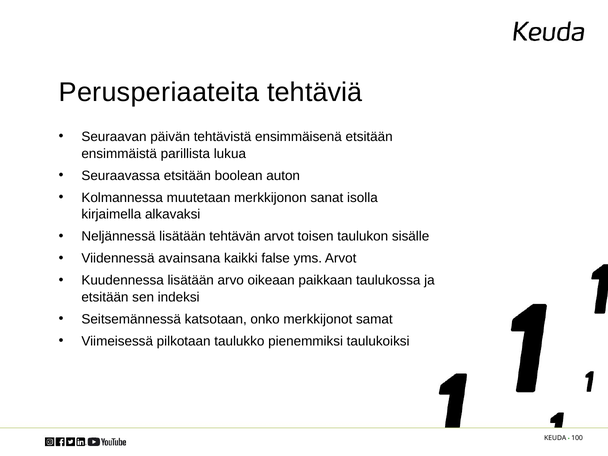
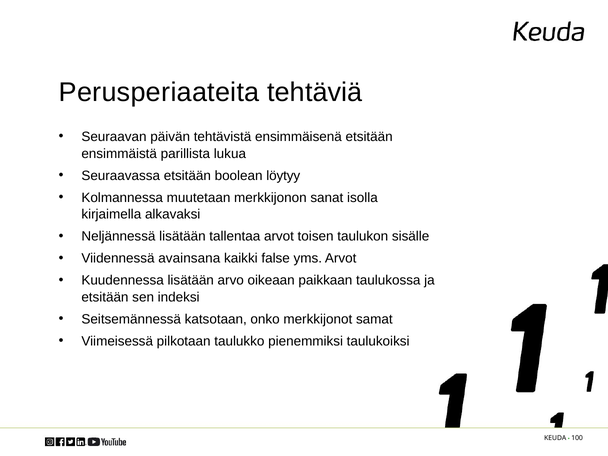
auton: auton -> löytyy
tehtävän: tehtävän -> tallentaa
